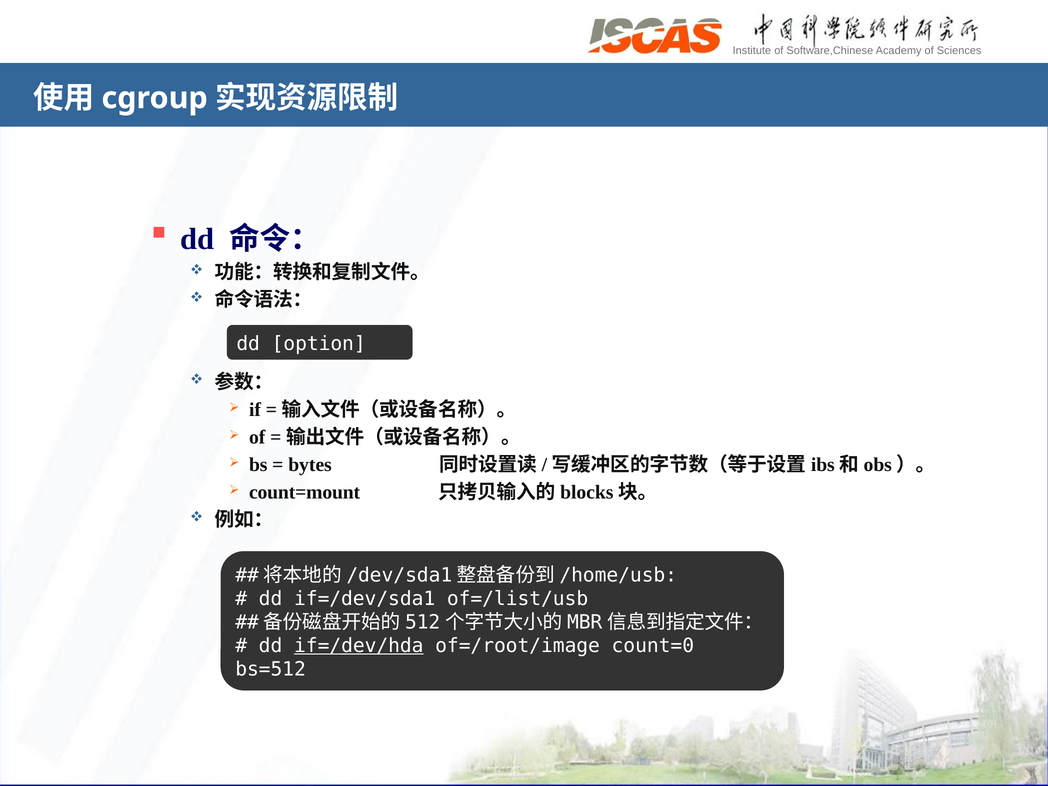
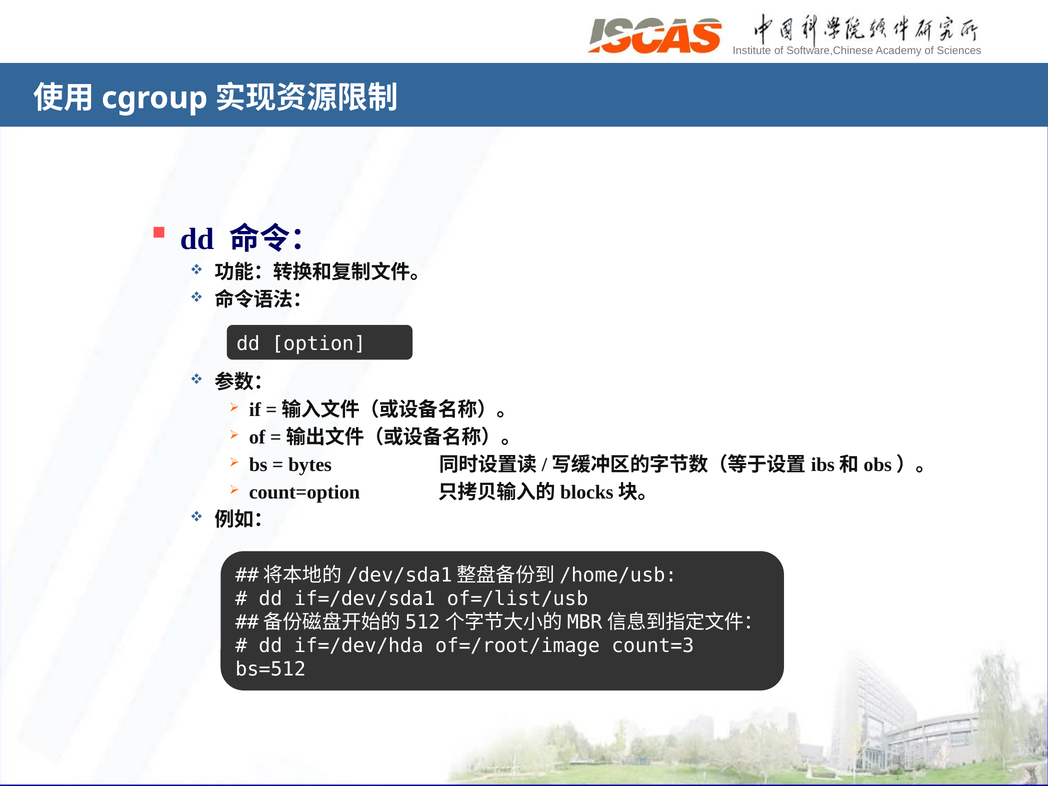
count=mount: count=mount -> count=option
if=/dev/hda underline: present -> none
count=0: count=0 -> count=3
